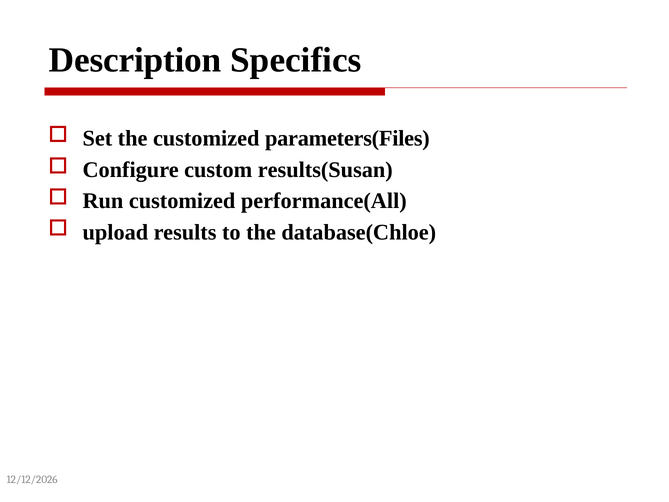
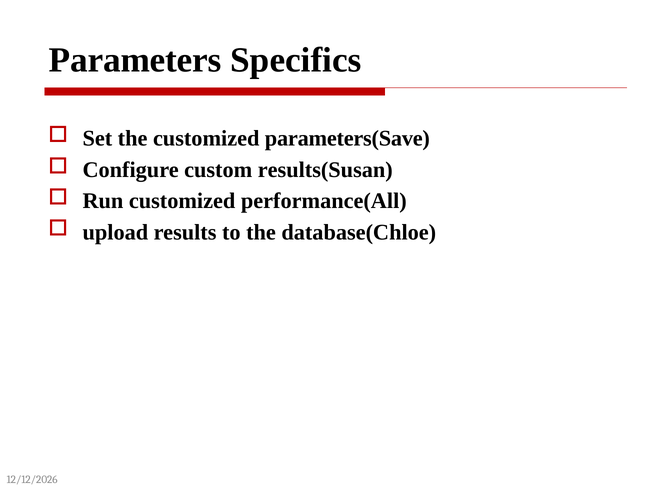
Description: Description -> Parameters
parameters(Files: parameters(Files -> parameters(Save
